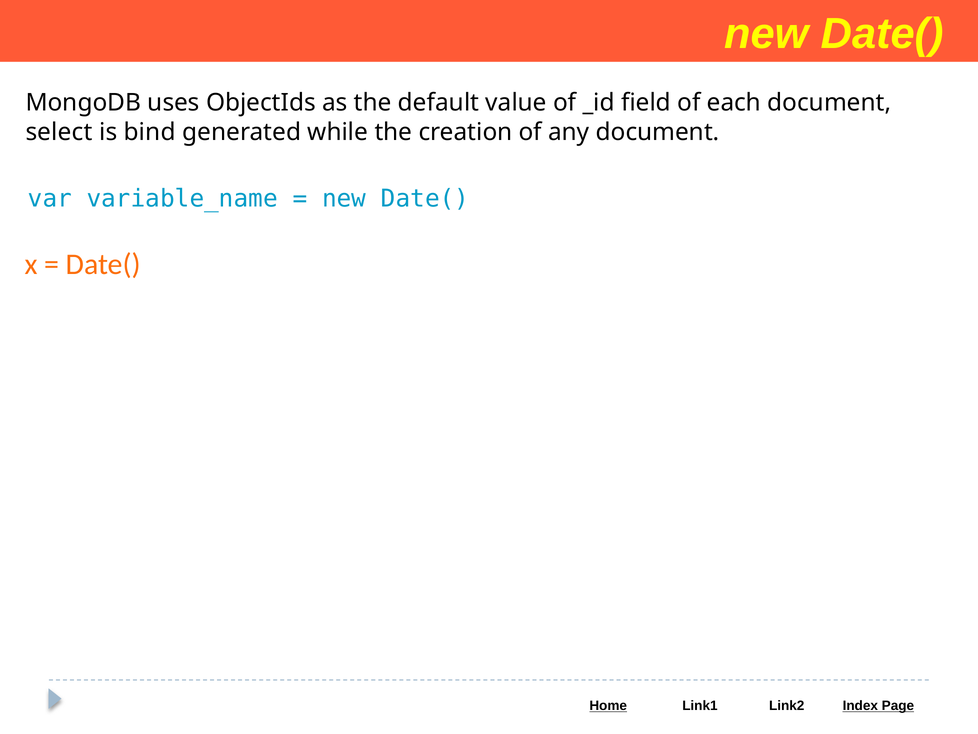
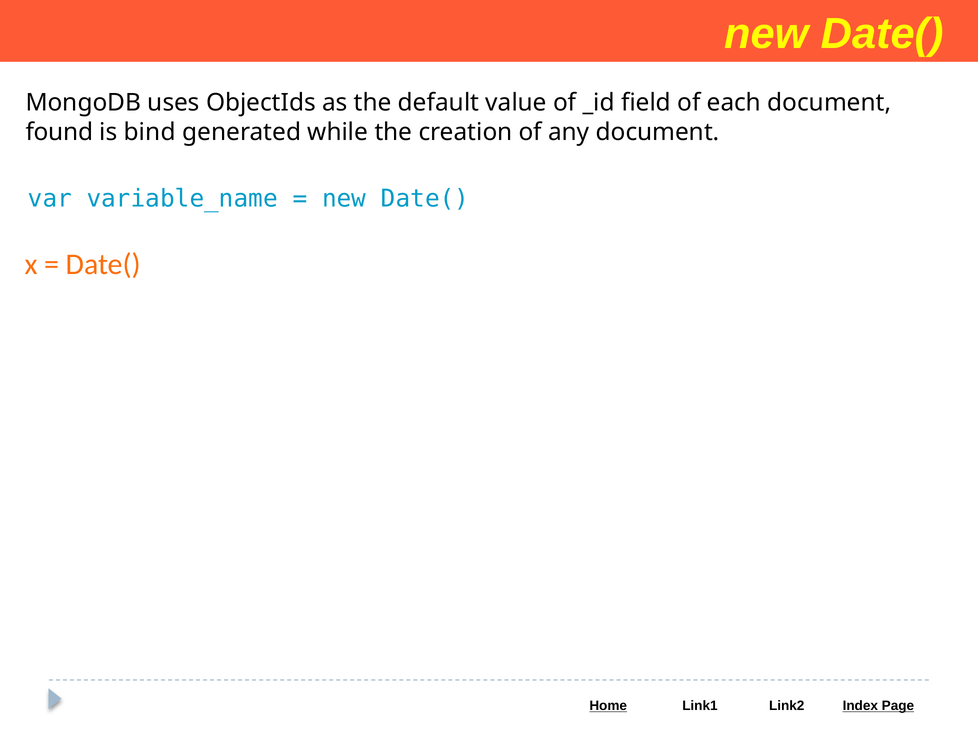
select: select -> found
